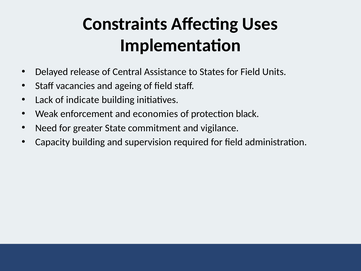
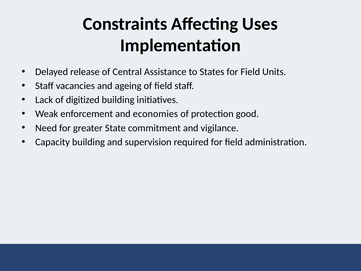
indicate: indicate -> digitized
black: black -> good
